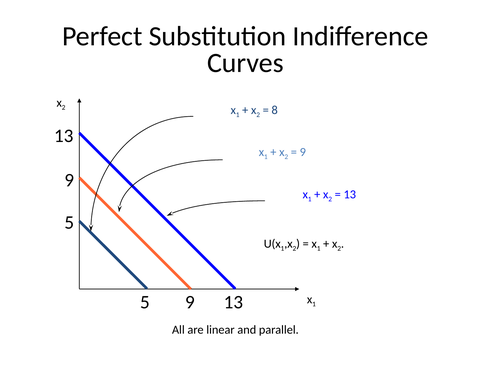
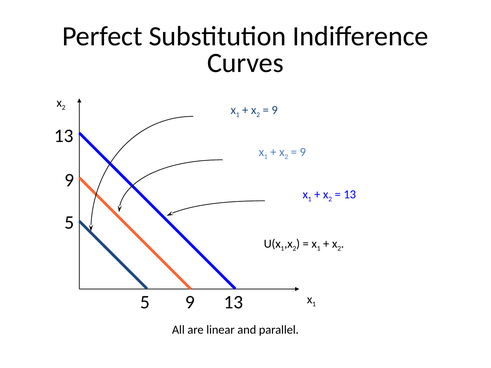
8 at (275, 110): 8 -> 9
